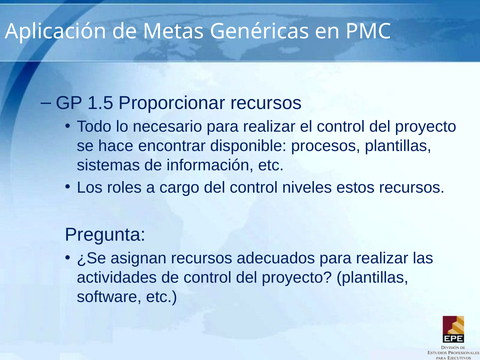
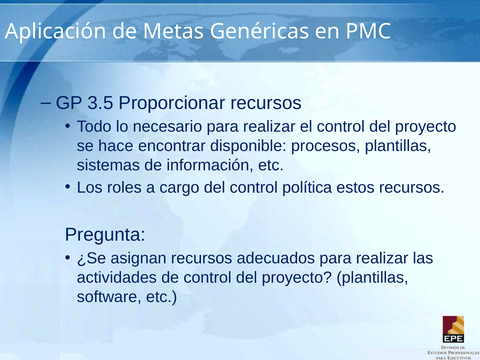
1.5: 1.5 -> 3.5
niveles: niveles -> política
